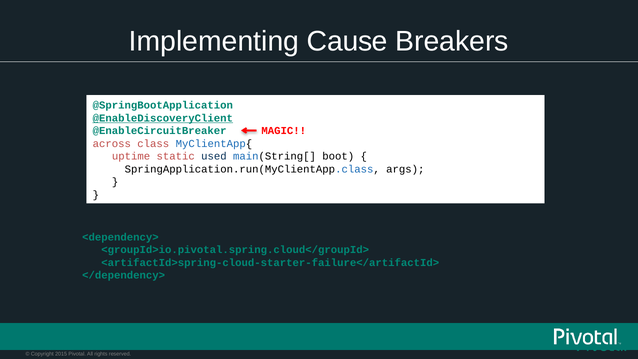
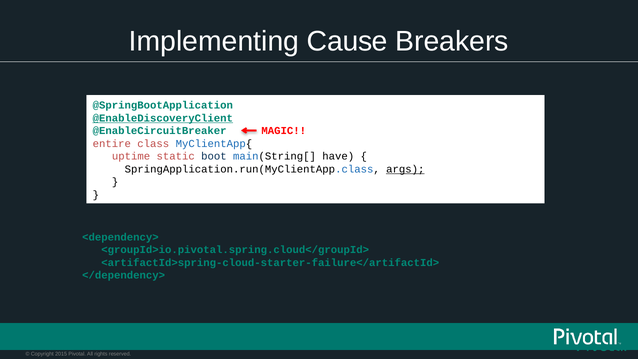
across: across -> entire
used: used -> boot
boot: boot -> have
args underline: none -> present
